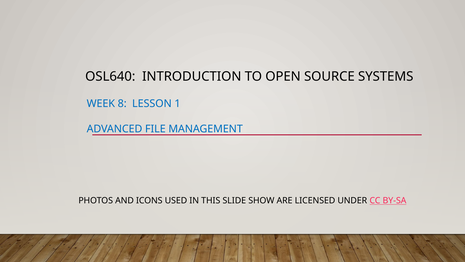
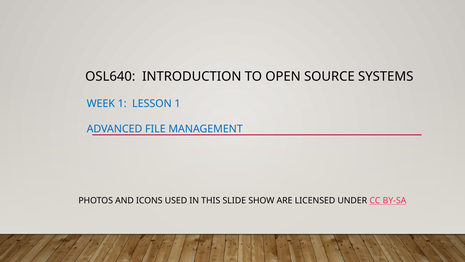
WEEK 8: 8 -> 1
